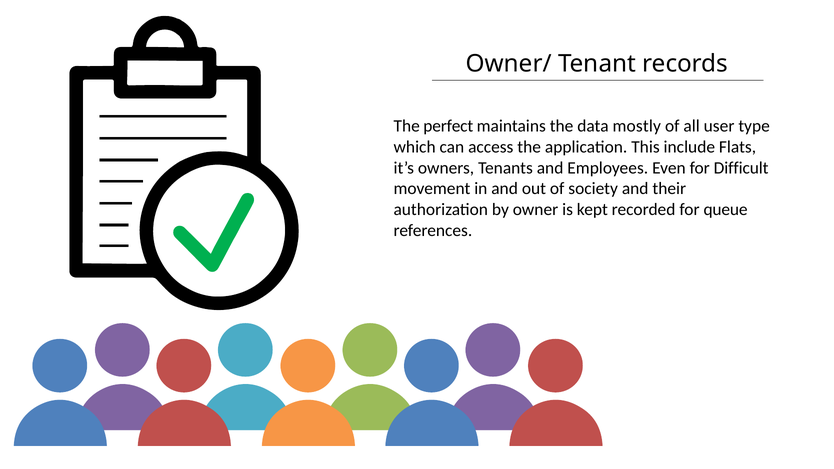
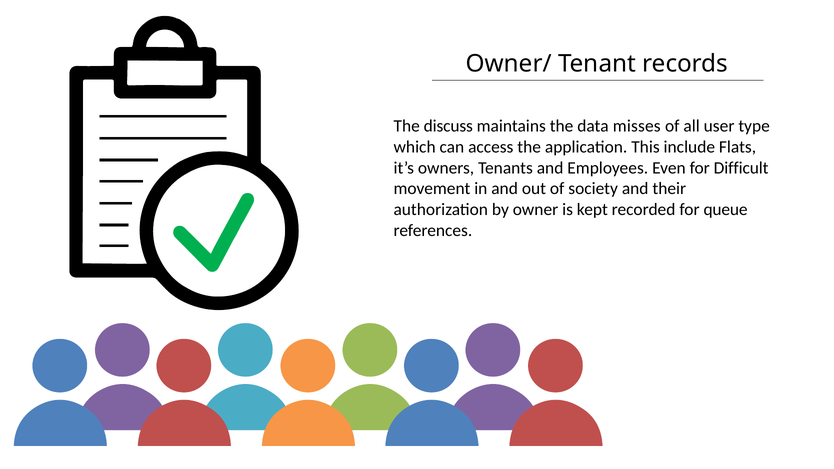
perfect: perfect -> discuss
mostly: mostly -> misses
